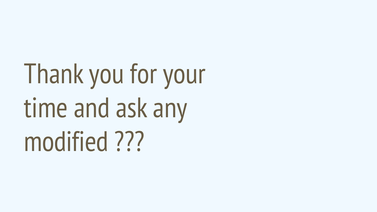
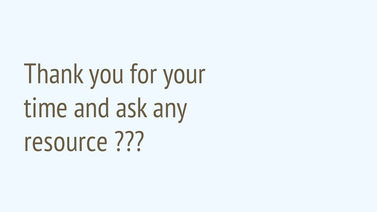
modified: modified -> resource
